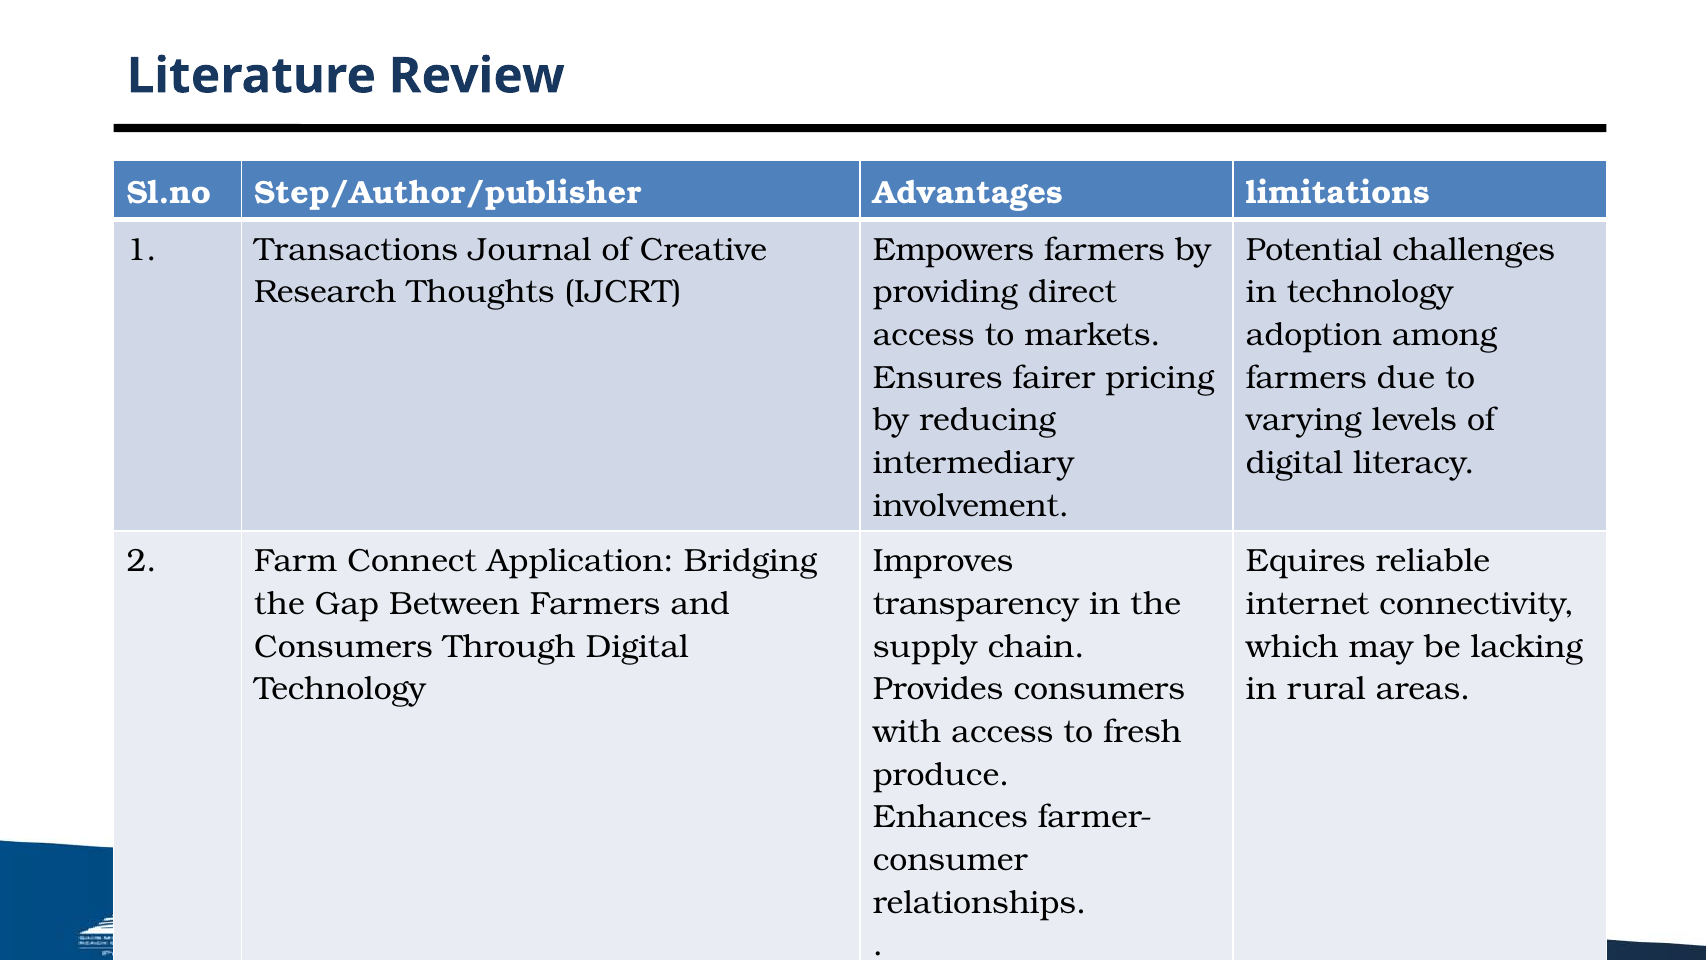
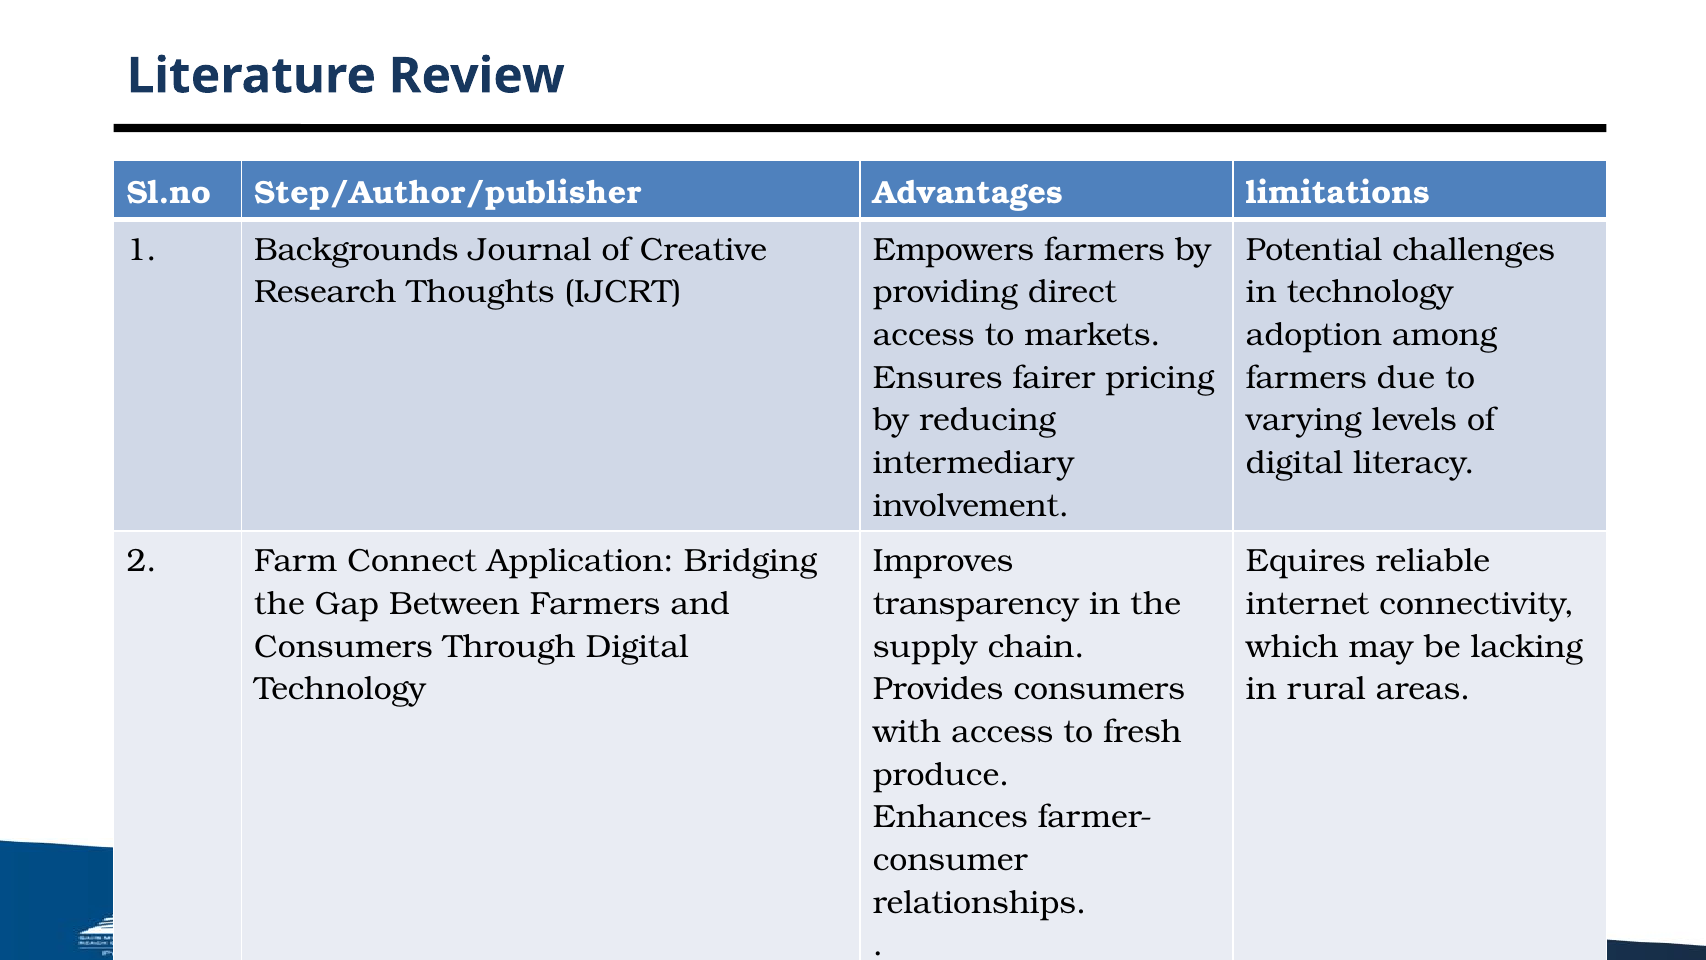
Transactions: Transactions -> Backgrounds
